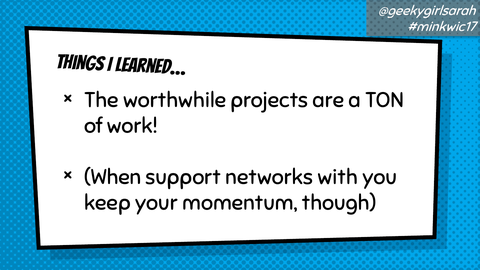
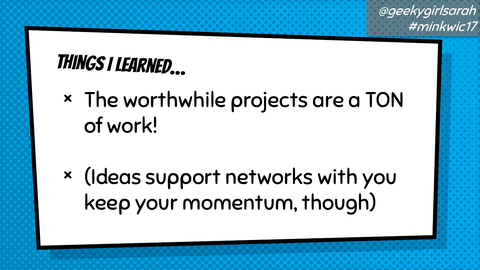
When: When -> Ideas
